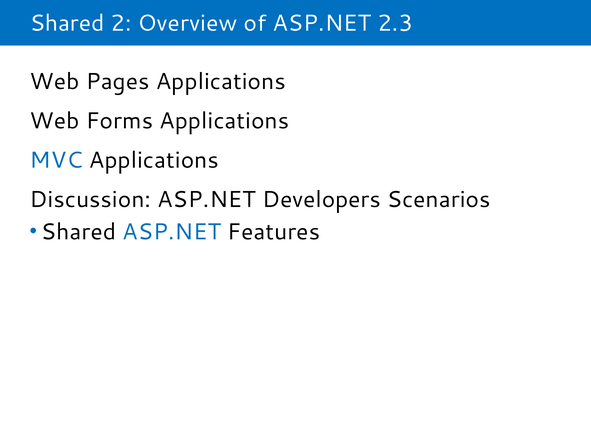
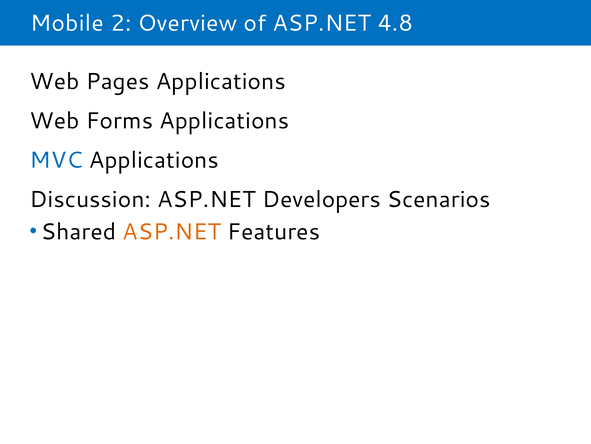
Shared at (67, 23): Shared -> Mobile
2.3: 2.3 -> 4.8
ASP.NET at (172, 232) colour: blue -> orange
